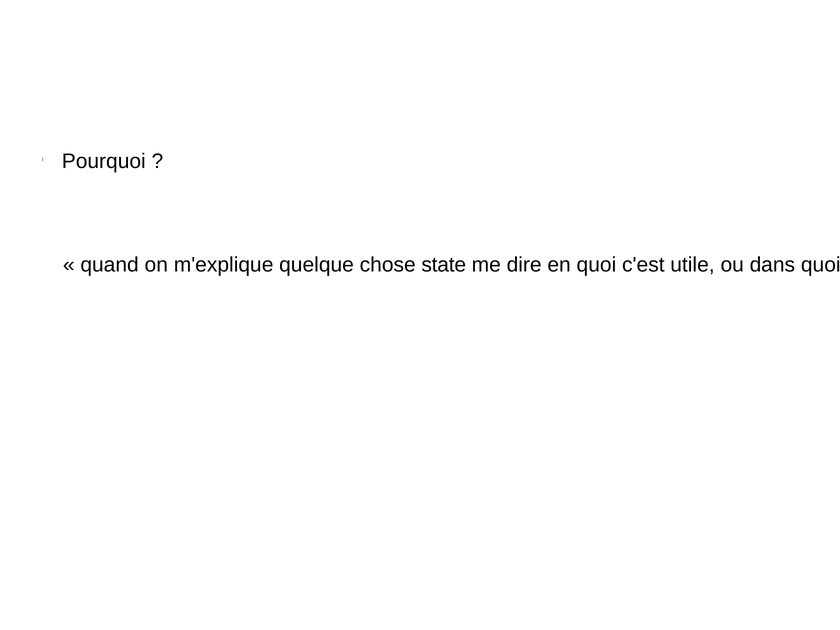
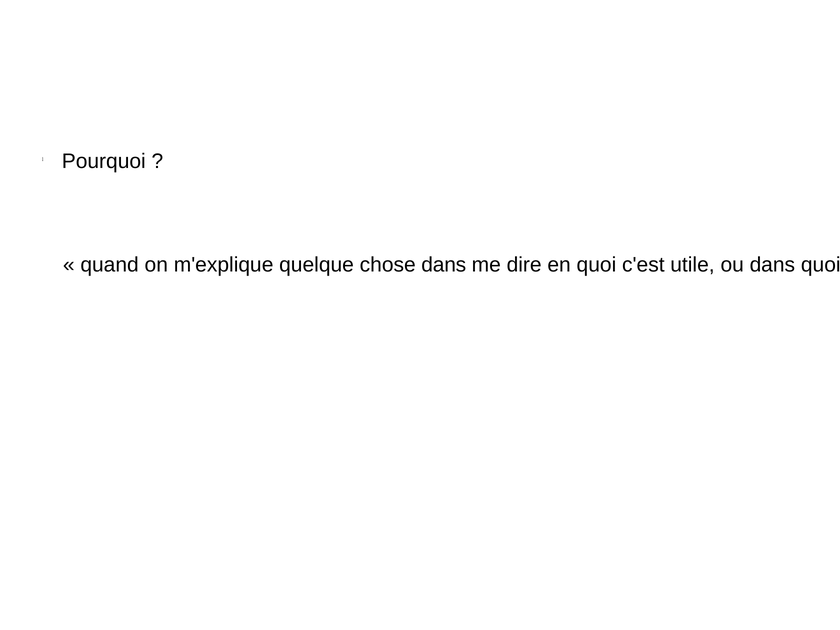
chose state: state -> dans
